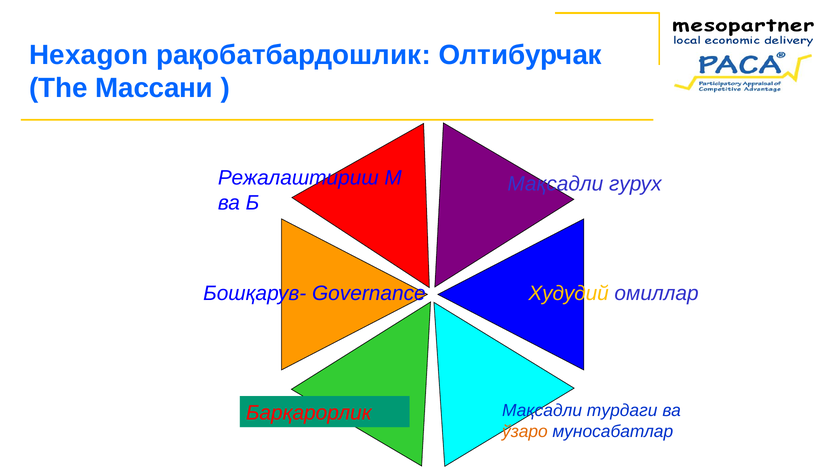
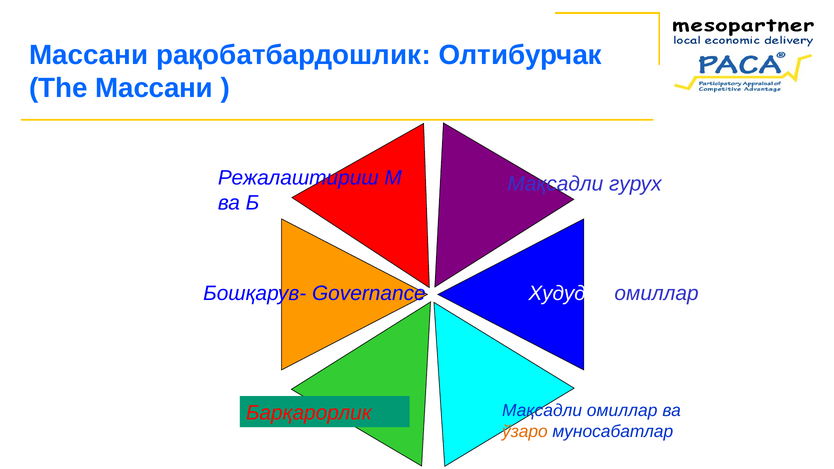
Hexagon at (89, 55): Hexagon -> Массани
Худудий colour: yellow -> white
Мақсадли турдаги: турдаги -> омиллар
